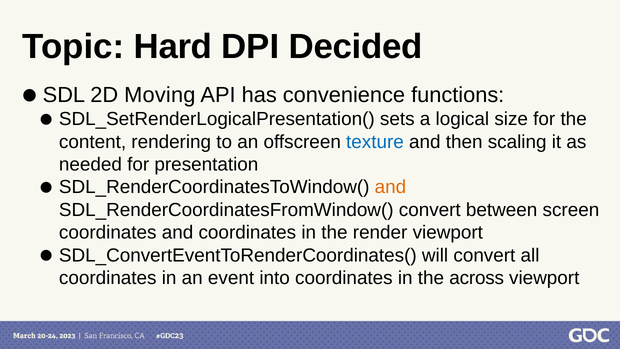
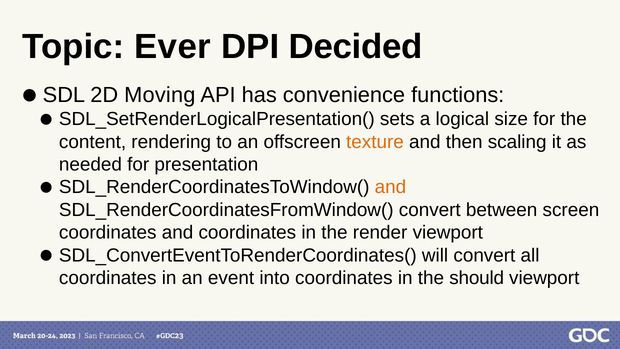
Hard: Hard -> Ever
texture colour: blue -> orange
across: across -> should
